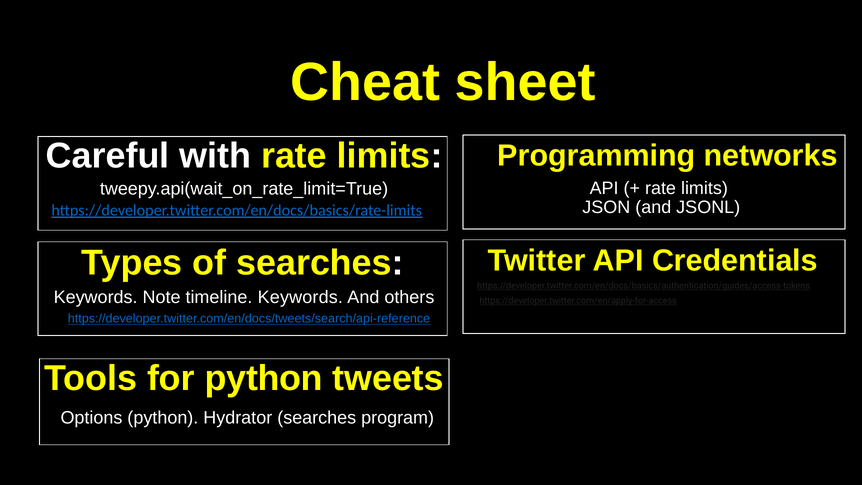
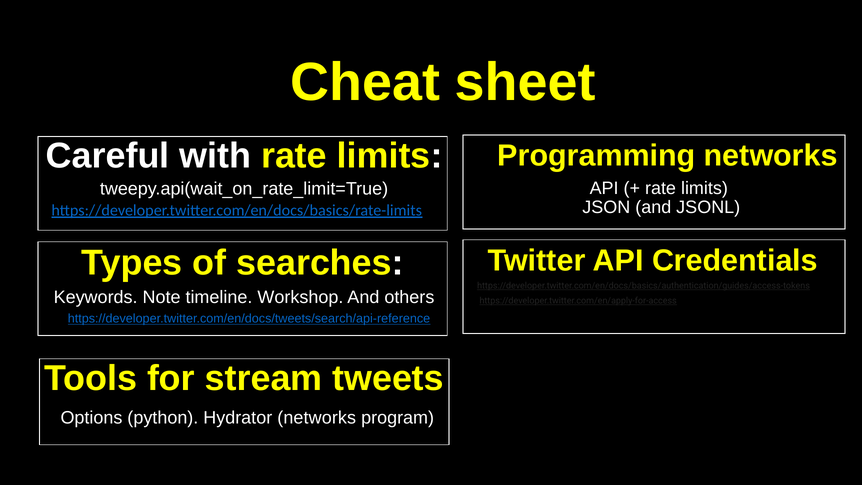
timeline Keywords: Keywords -> Workshop
for python: python -> stream
Hydrator searches: searches -> networks
